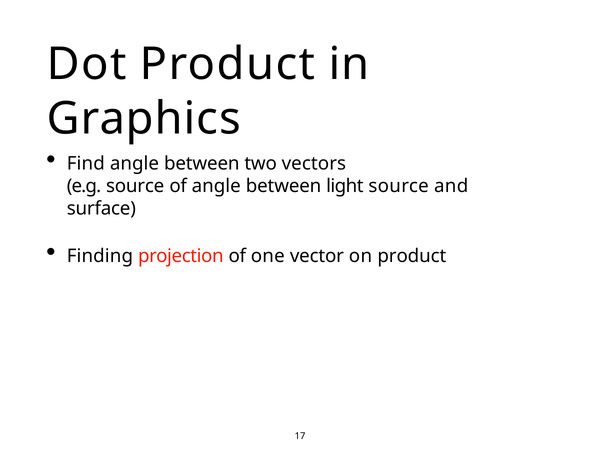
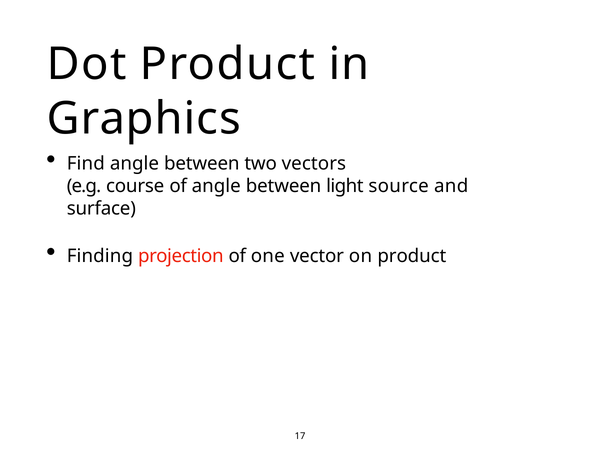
e.g source: source -> course
